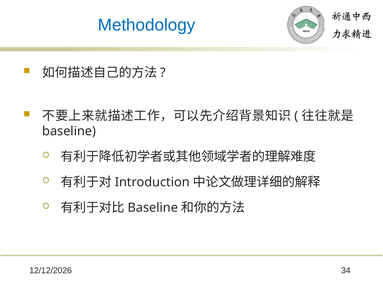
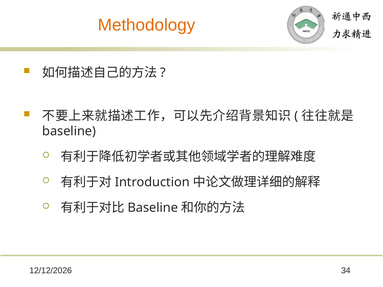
Methodology colour: blue -> orange
